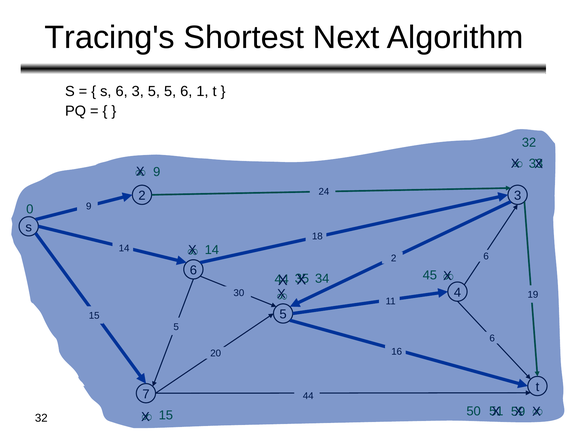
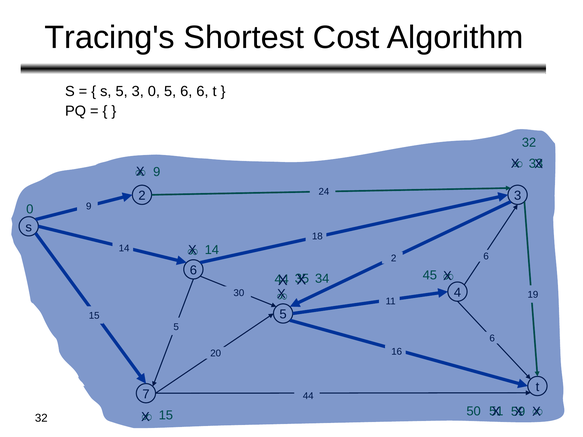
Next: Next -> Cost
s 6: 6 -> 5
3 5: 5 -> 0
6 1: 1 -> 6
